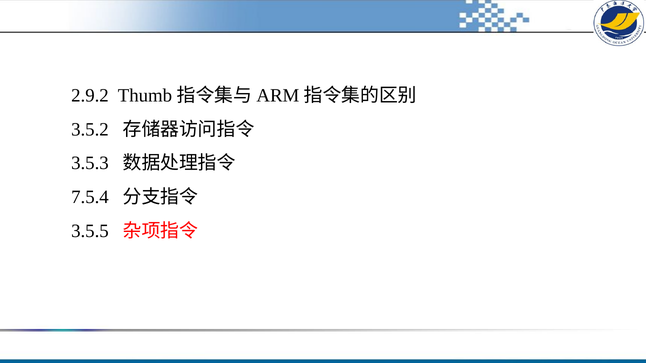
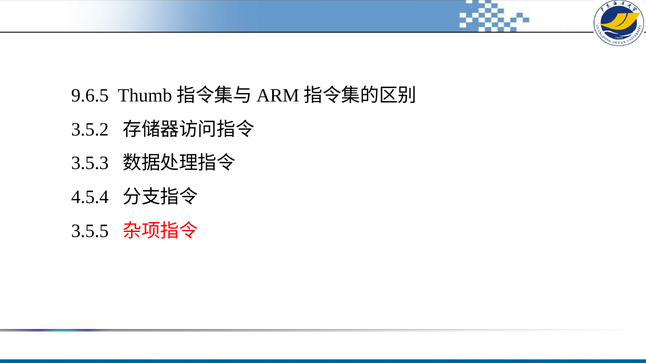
2.9.2: 2.9.2 -> 9.6.5
7.5.4: 7.5.4 -> 4.5.4
